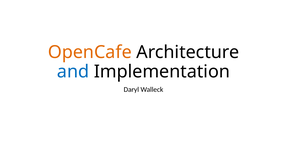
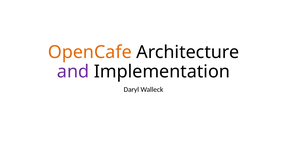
and colour: blue -> purple
